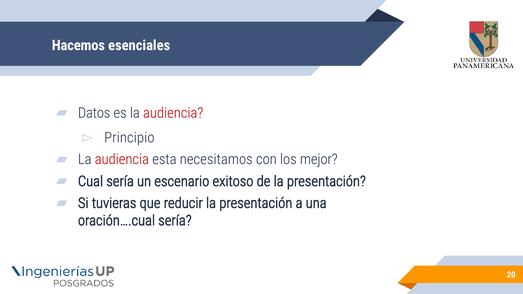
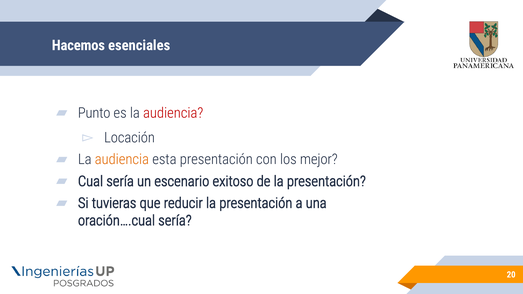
Datos: Datos -> Punto
Principio: Principio -> Locación
audiencia at (122, 160) colour: red -> orange
esta necesitamos: necesitamos -> presentación
